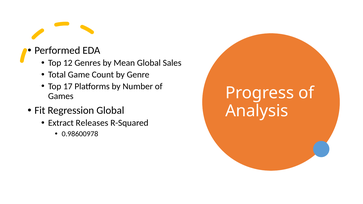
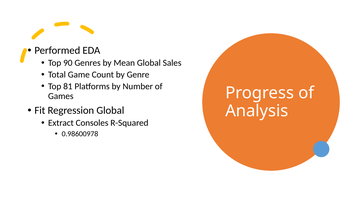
12: 12 -> 90
17: 17 -> 81
Releases: Releases -> Consoles
